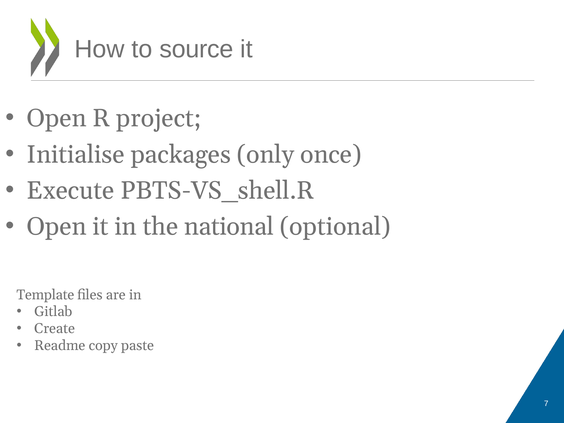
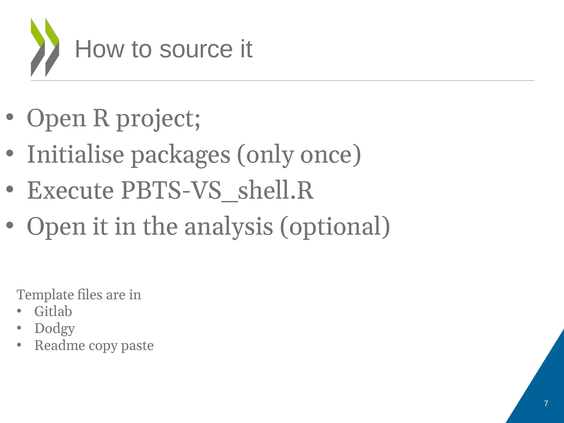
national: national -> analysis
Create: Create -> Dodgy
